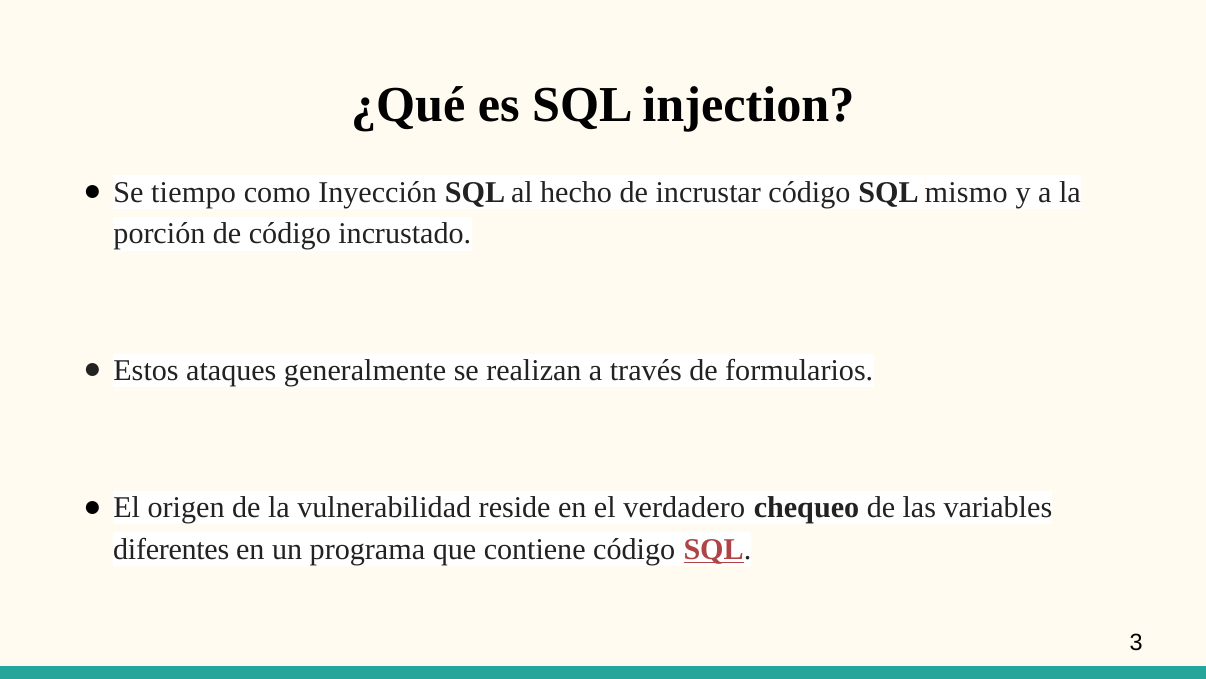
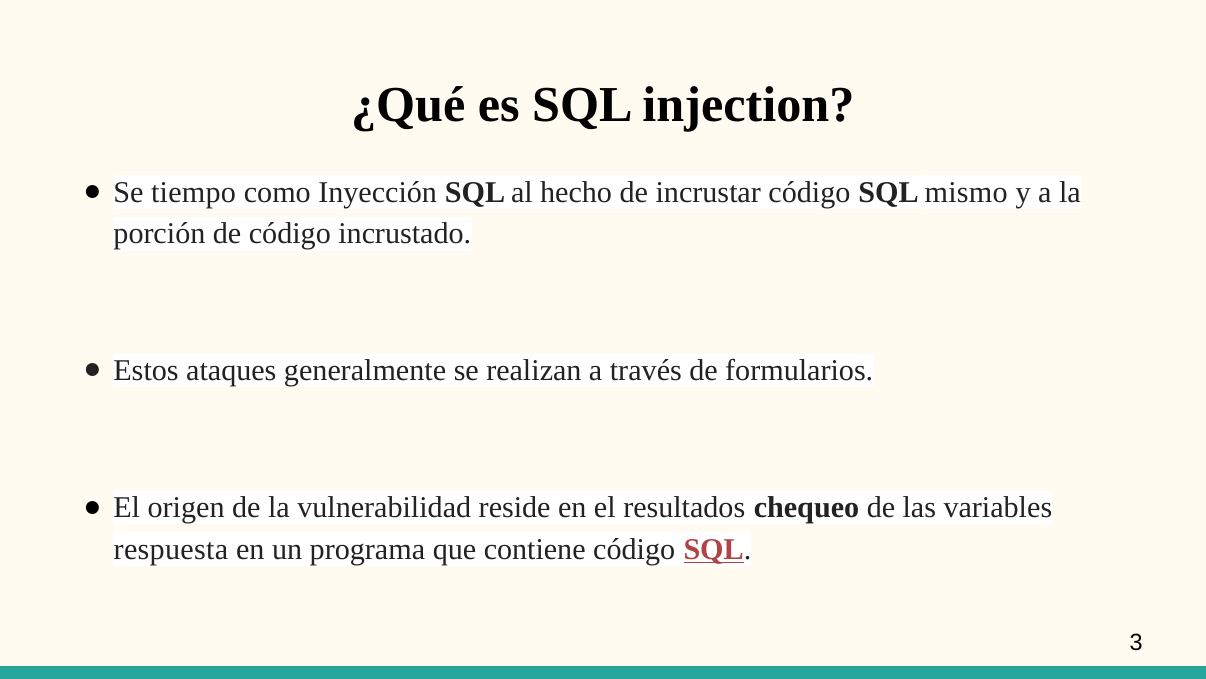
verdadero: verdadero -> resultados
diferentes: diferentes -> respuesta
